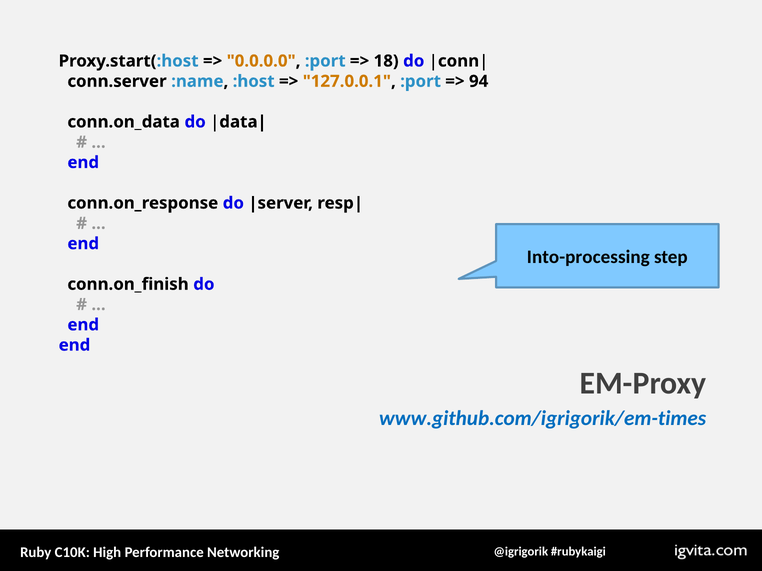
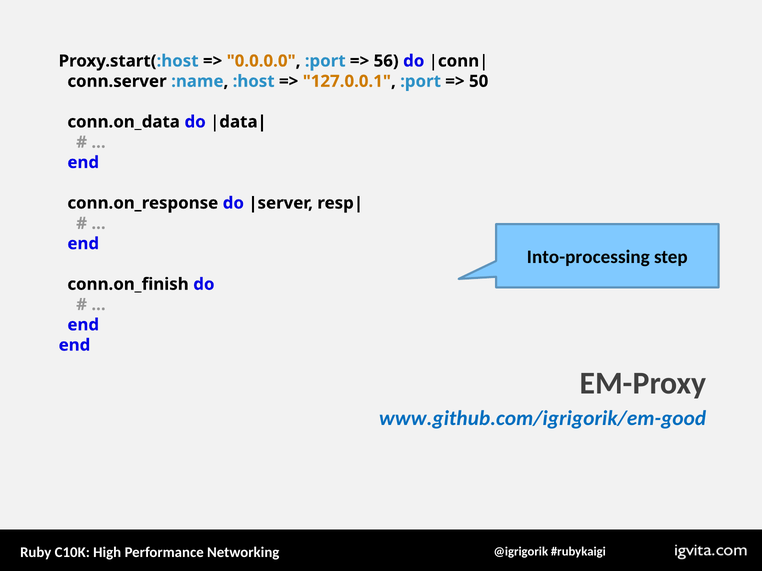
18: 18 -> 56
94: 94 -> 50
www.github.com/igrigorik/em-times: www.github.com/igrigorik/em-times -> www.github.com/igrigorik/em-good
